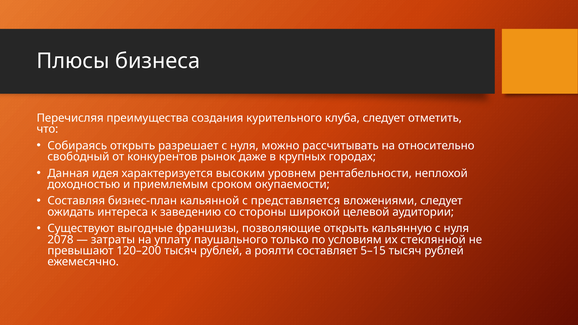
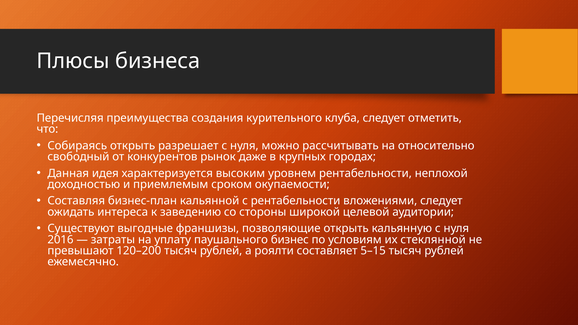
с представляется: представляется -> рентабельности
2078: 2078 -> 2016
только: только -> бизнес
